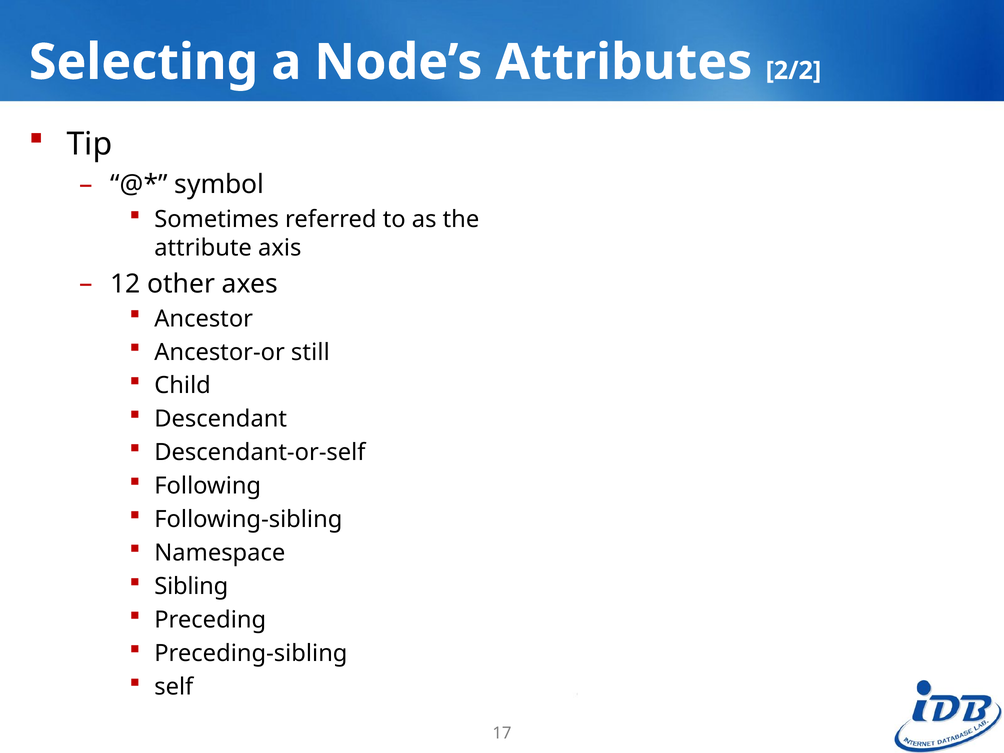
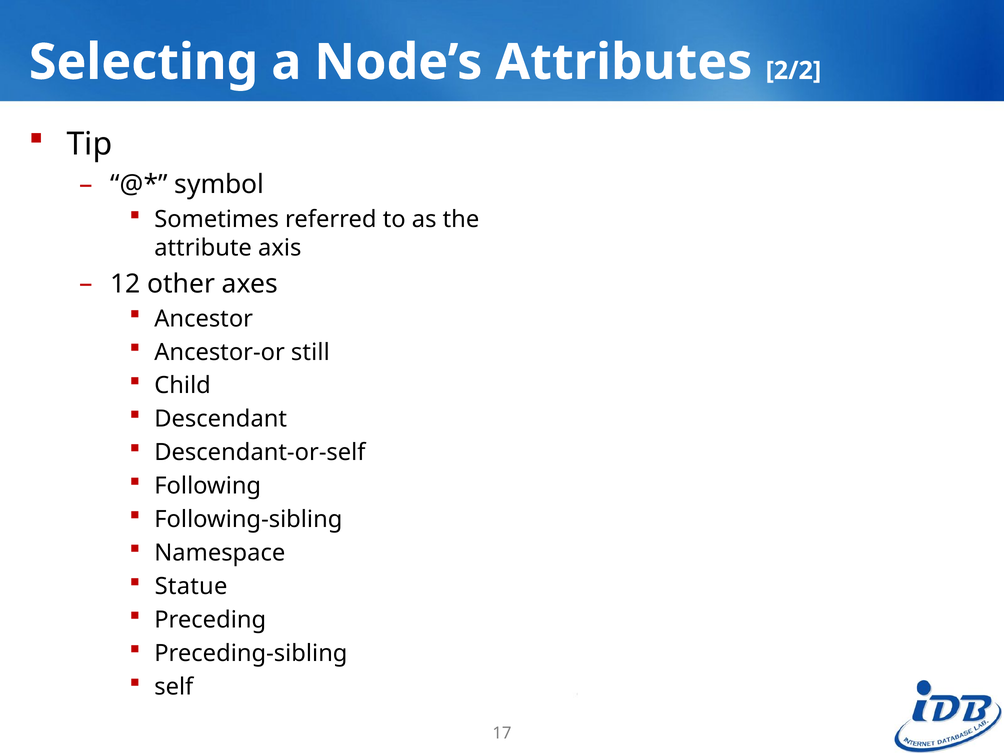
Sibling: Sibling -> Statue
